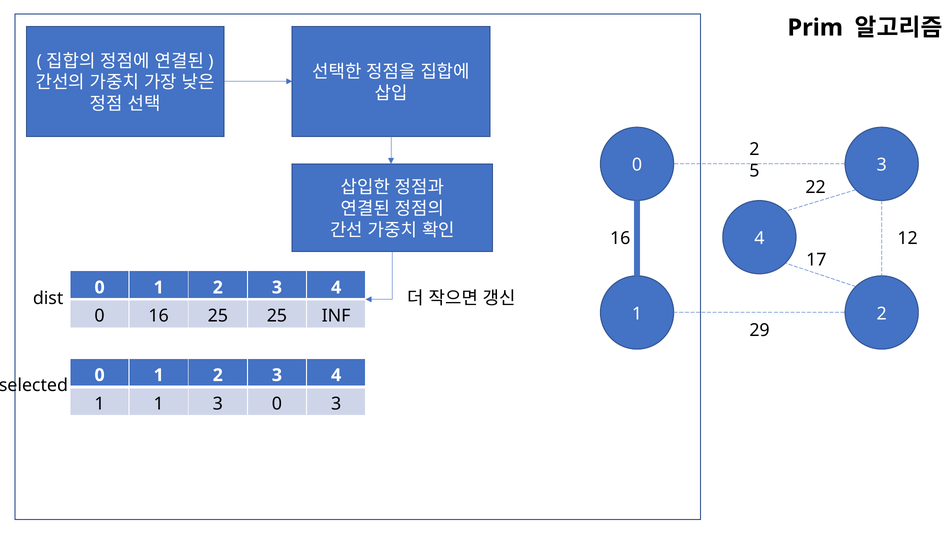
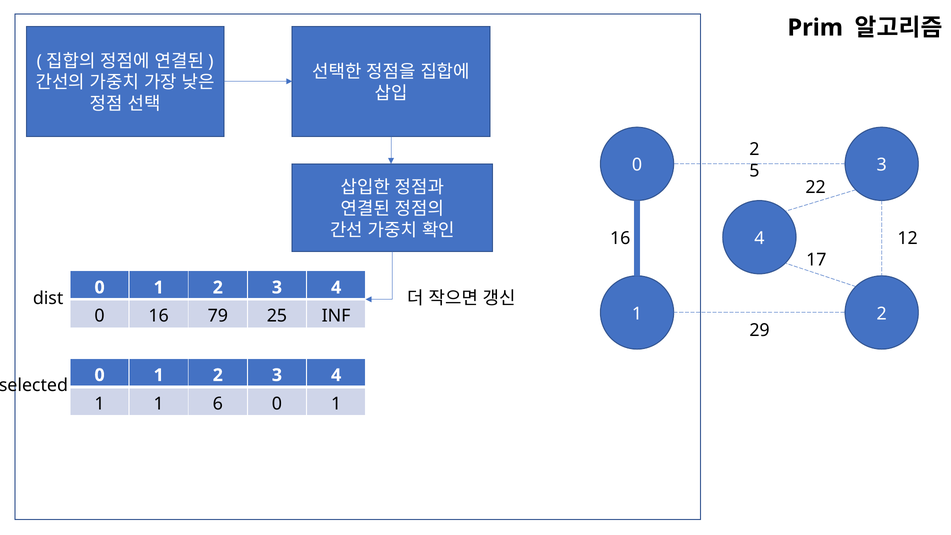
16 25: 25 -> 79
1 3: 3 -> 6
3 at (336, 404): 3 -> 1
